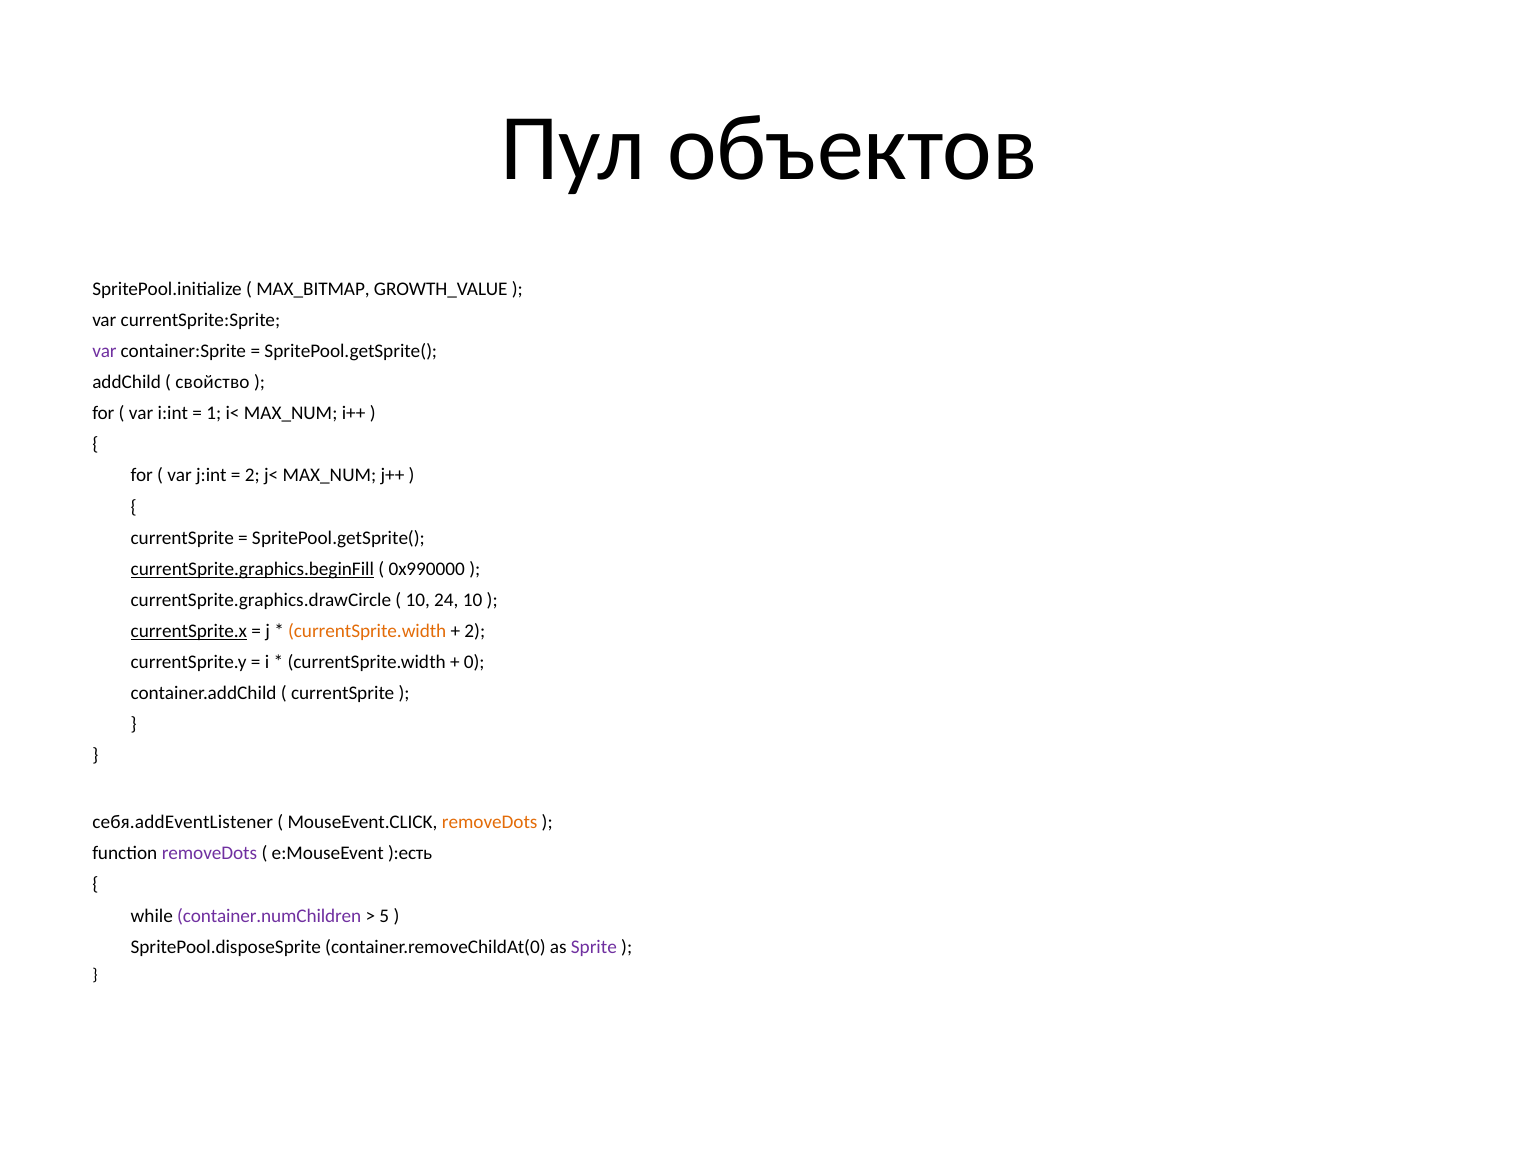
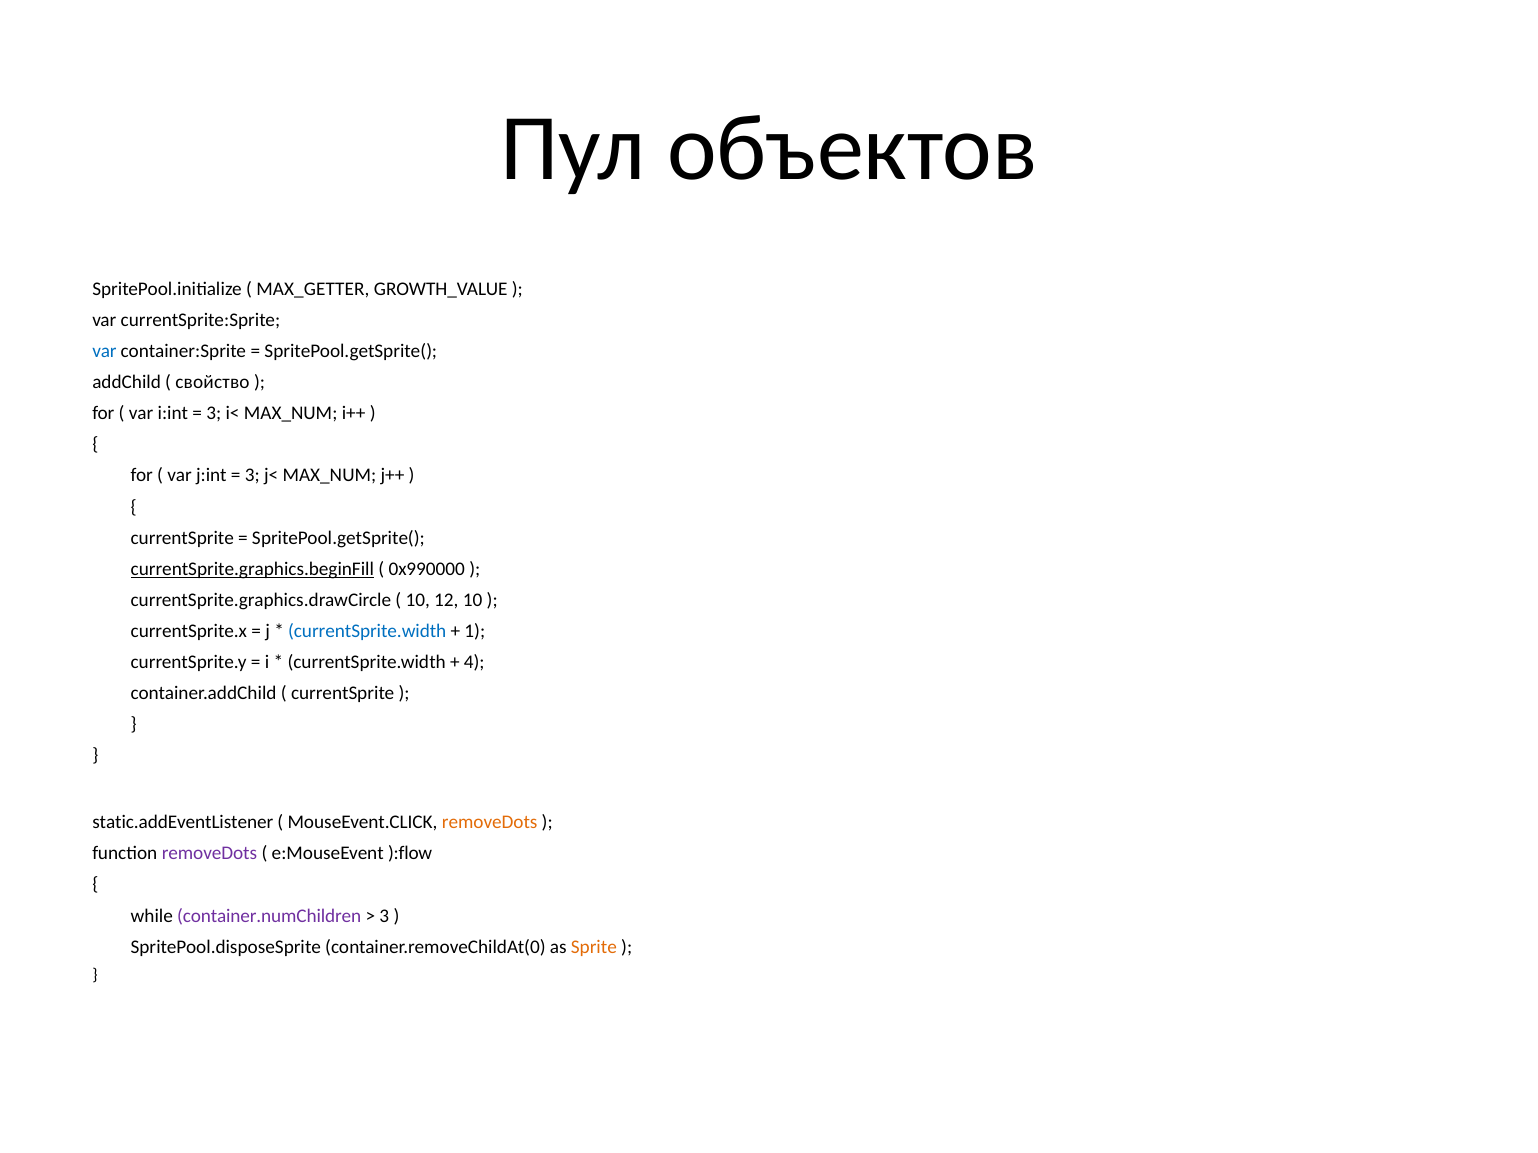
MAX_BITMAP: MAX_BITMAP -> MAX_GETTER
var at (104, 351) colour: purple -> blue
1 at (214, 414): 1 -> 3
2 at (252, 476): 2 -> 3
24: 24 -> 12
currentSprite.x underline: present -> none
currentSprite.width at (367, 631) colour: orange -> blue
2 at (475, 631): 2 -> 1
0: 0 -> 4
себя.addEventListener: себя.addEventListener -> static.addEventListener
):есть: ):есть -> ):flow
5 at (384, 916): 5 -> 3
Sprite colour: purple -> orange
